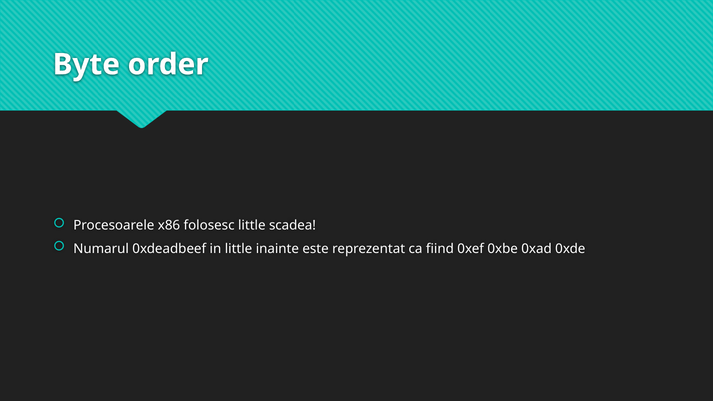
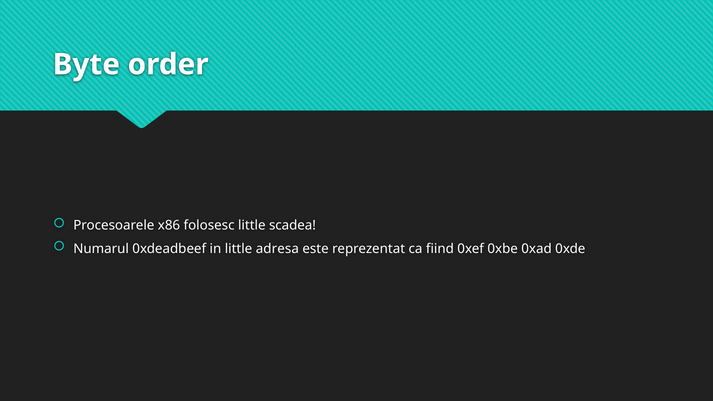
inainte: inainte -> adresa
